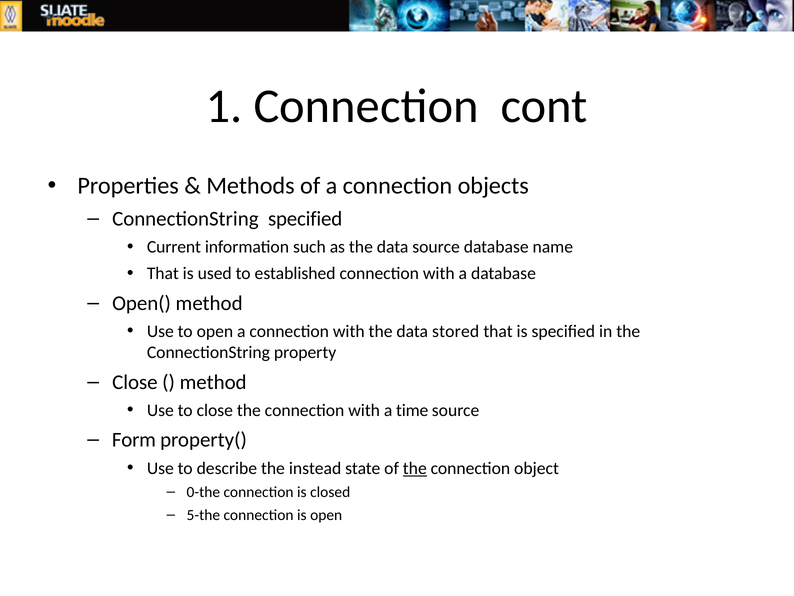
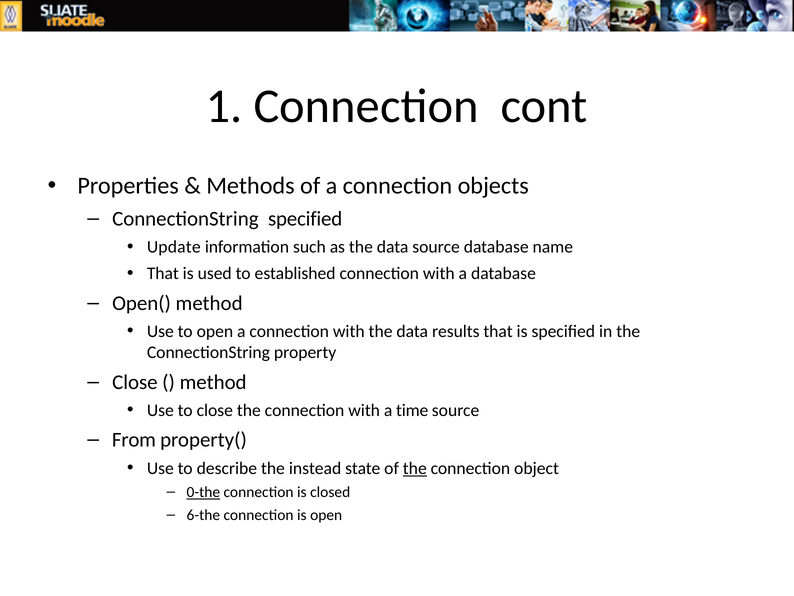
Current: Current -> Update
stored: stored -> results
Form: Form -> From
0-the underline: none -> present
5-the: 5-the -> 6-the
